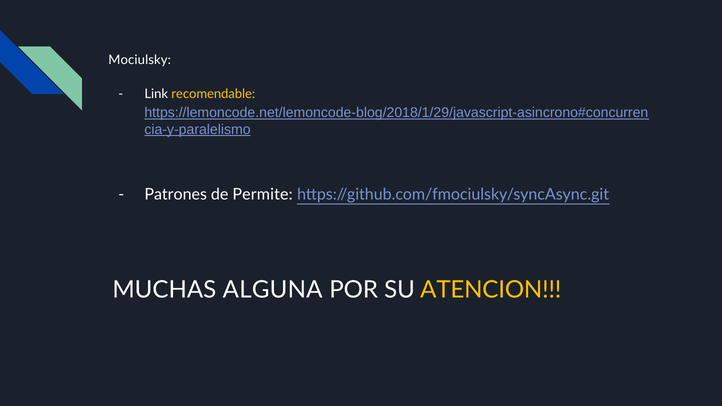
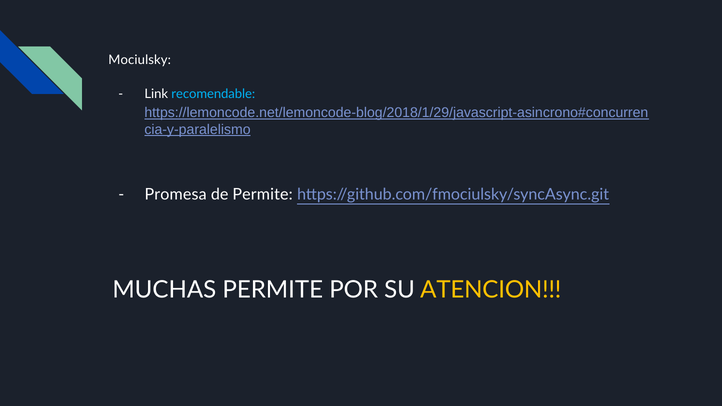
recomendable colour: yellow -> light blue
Patrones: Patrones -> Promesa
MUCHAS ALGUNA: ALGUNA -> PERMITE
